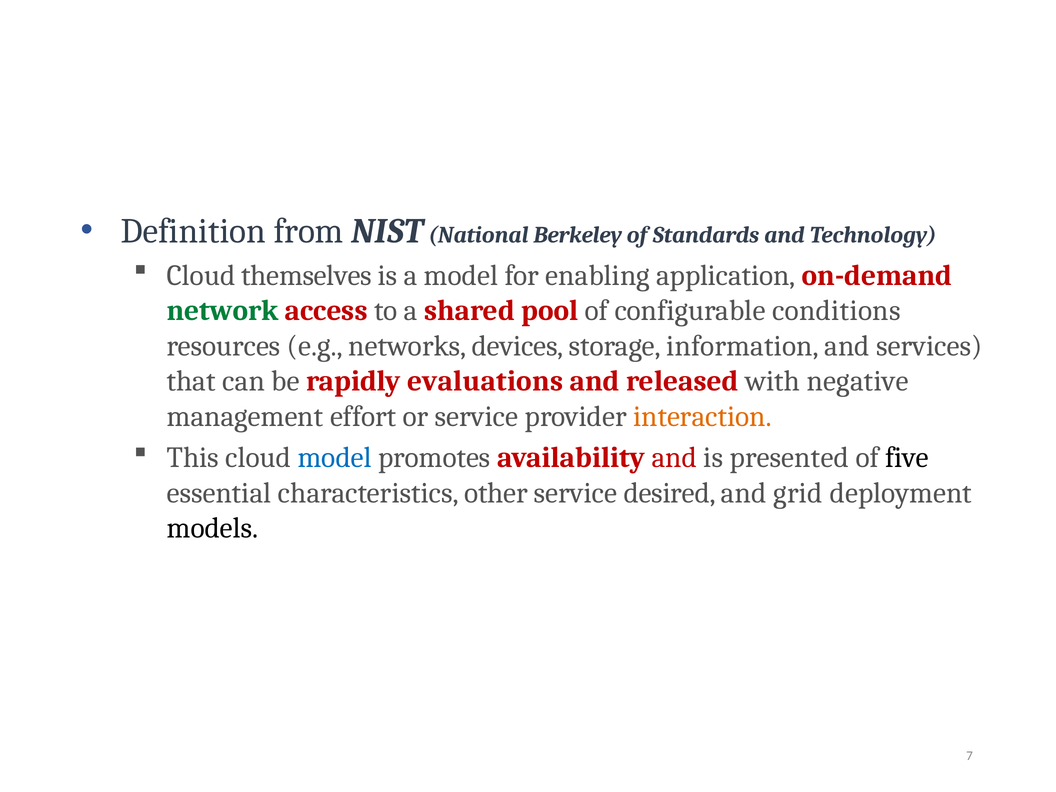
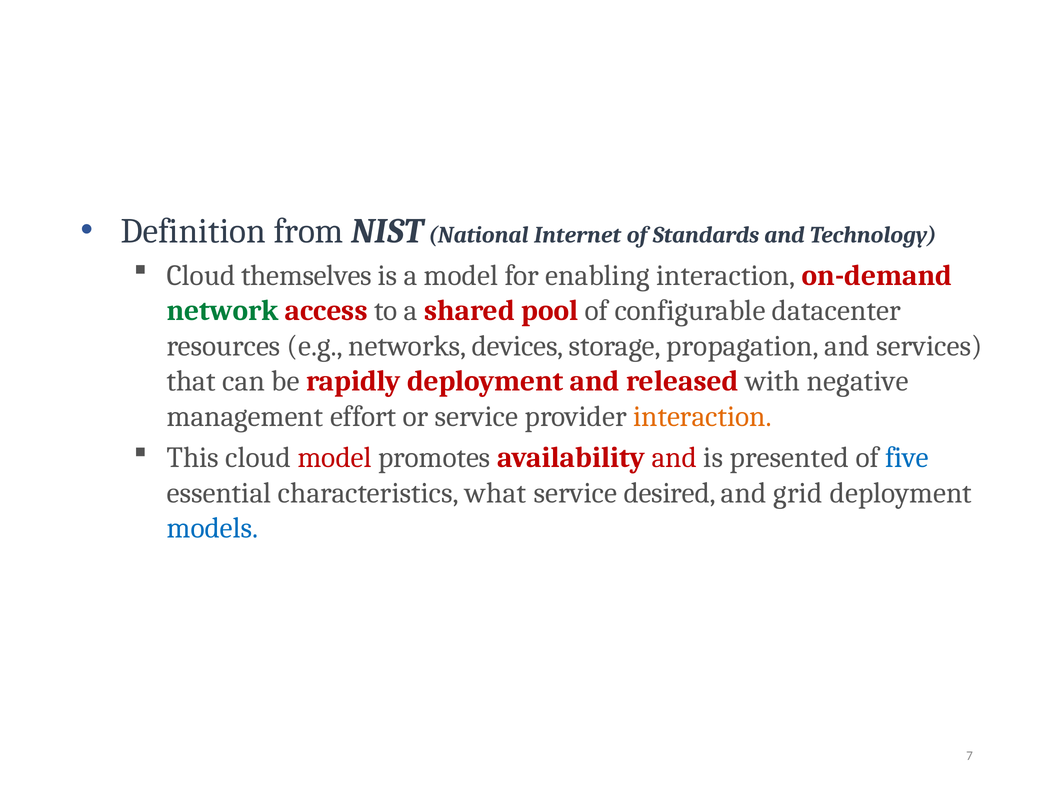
Berkeley: Berkeley -> Internet
enabling application: application -> interaction
conditions: conditions -> datacenter
information: information -> propagation
rapidly evaluations: evaluations -> deployment
model at (335, 458) colour: blue -> red
five colour: black -> blue
other: other -> what
models colour: black -> blue
